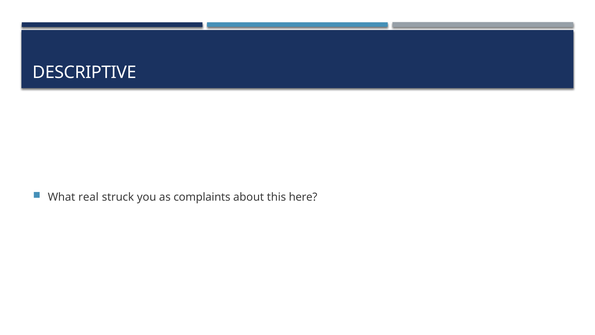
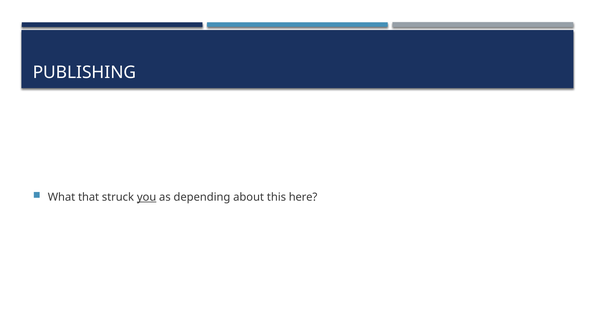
DESCRIPTIVE: DESCRIPTIVE -> PUBLISHING
real: real -> that
you underline: none -> present
complaints: complaints -> depending
